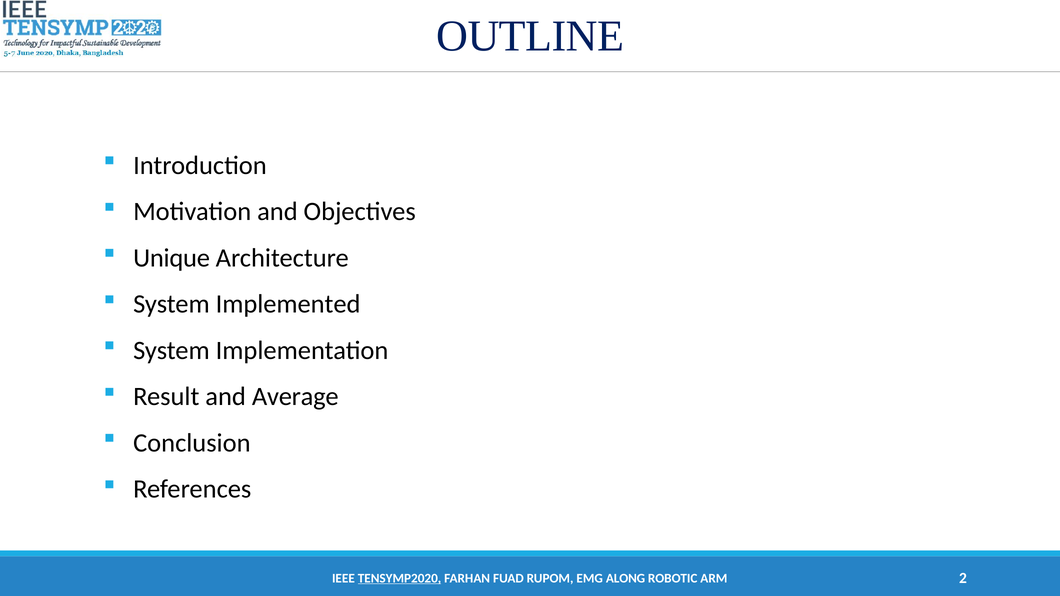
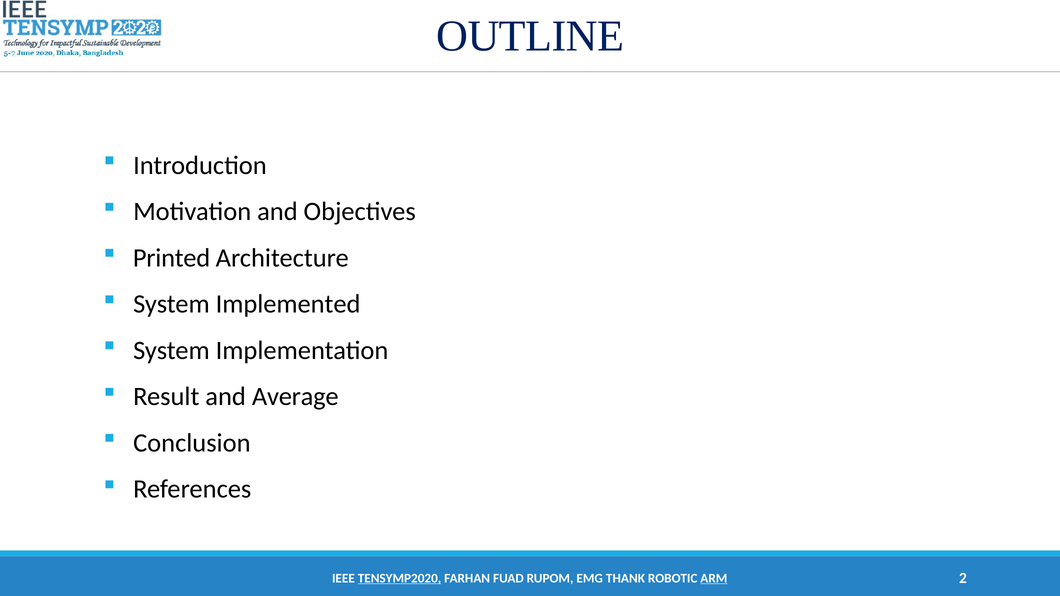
Unique: Unique -> Printed
ALONG: ALONG -> THANK
ARM underline: none -> present
